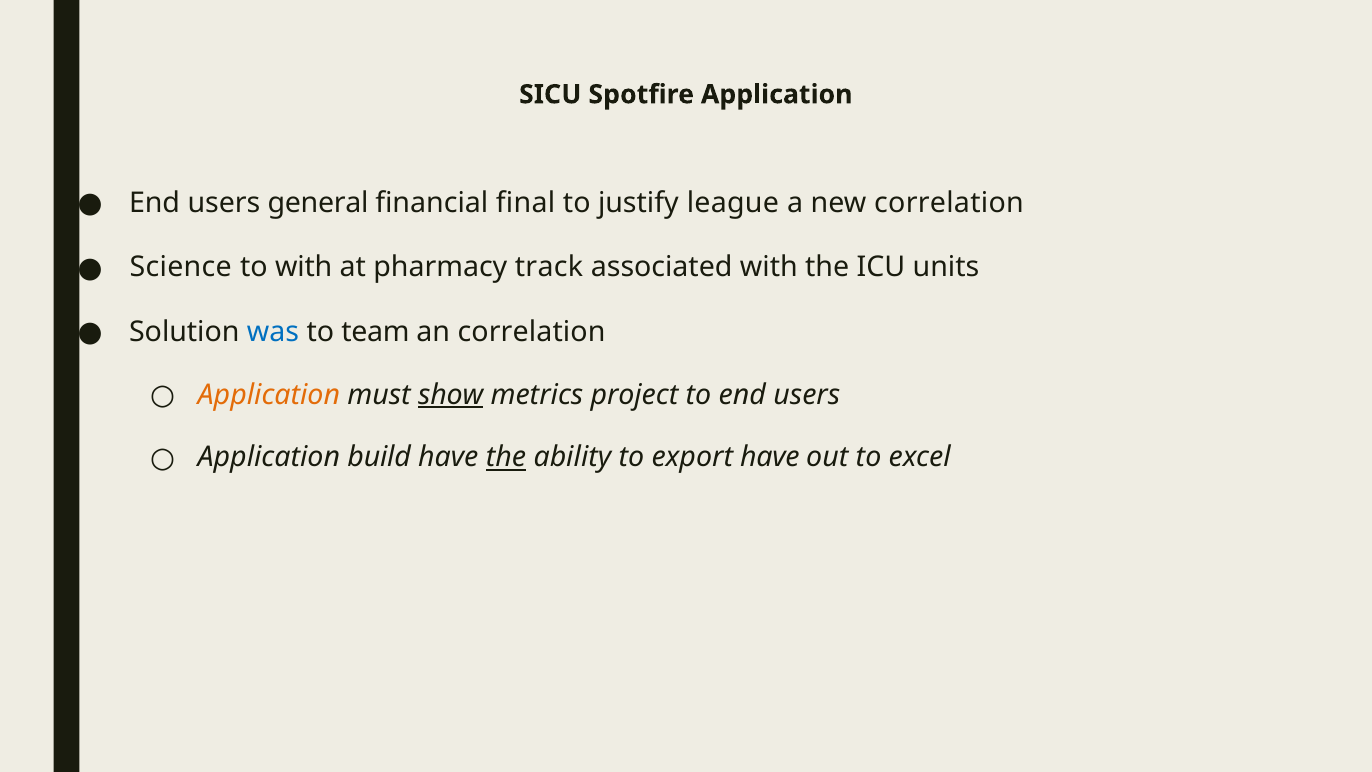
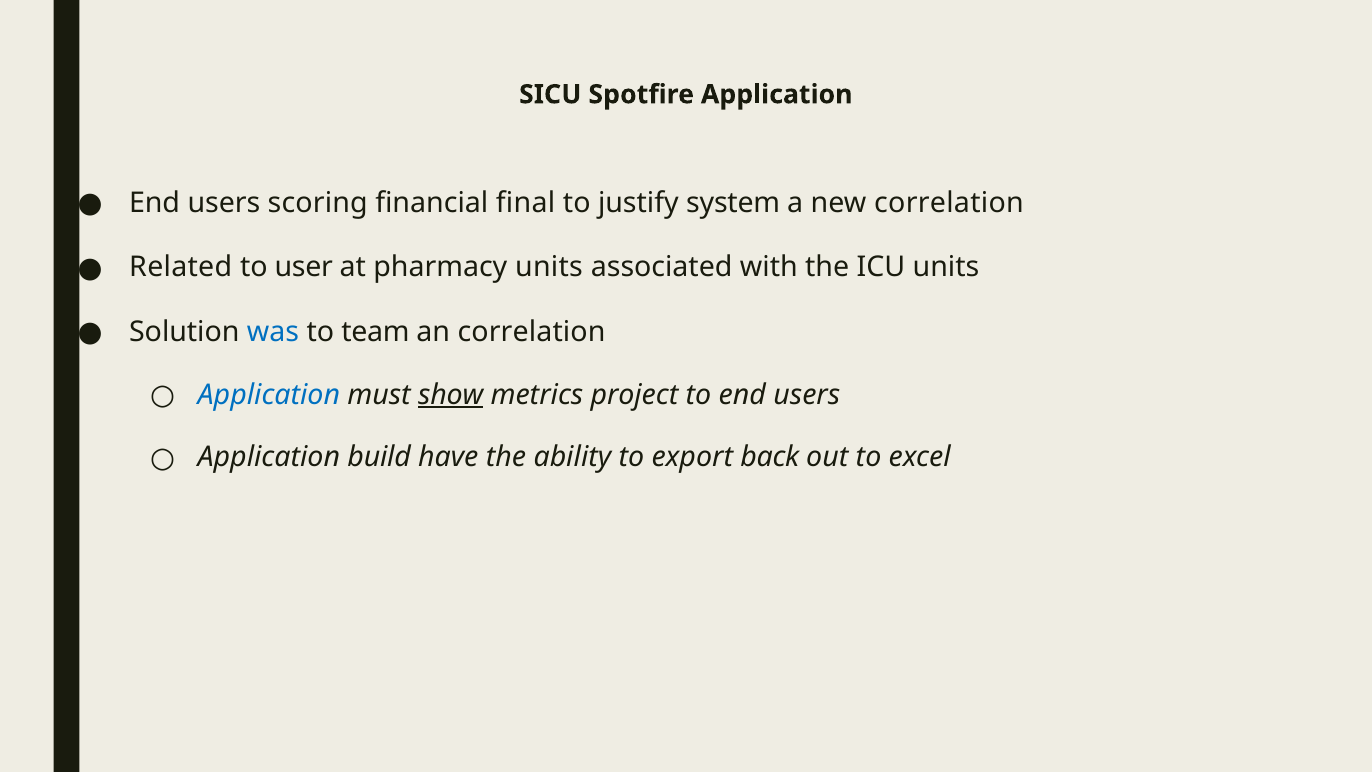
general: general -> scoring
league: league -> system
Science: Science -> Related
to with: with -> user
pharmacy track: track -> units
Application at (269, 395) colour: orange -> blue
the at (506, 457) underline: present -> none
export have: have -> back
